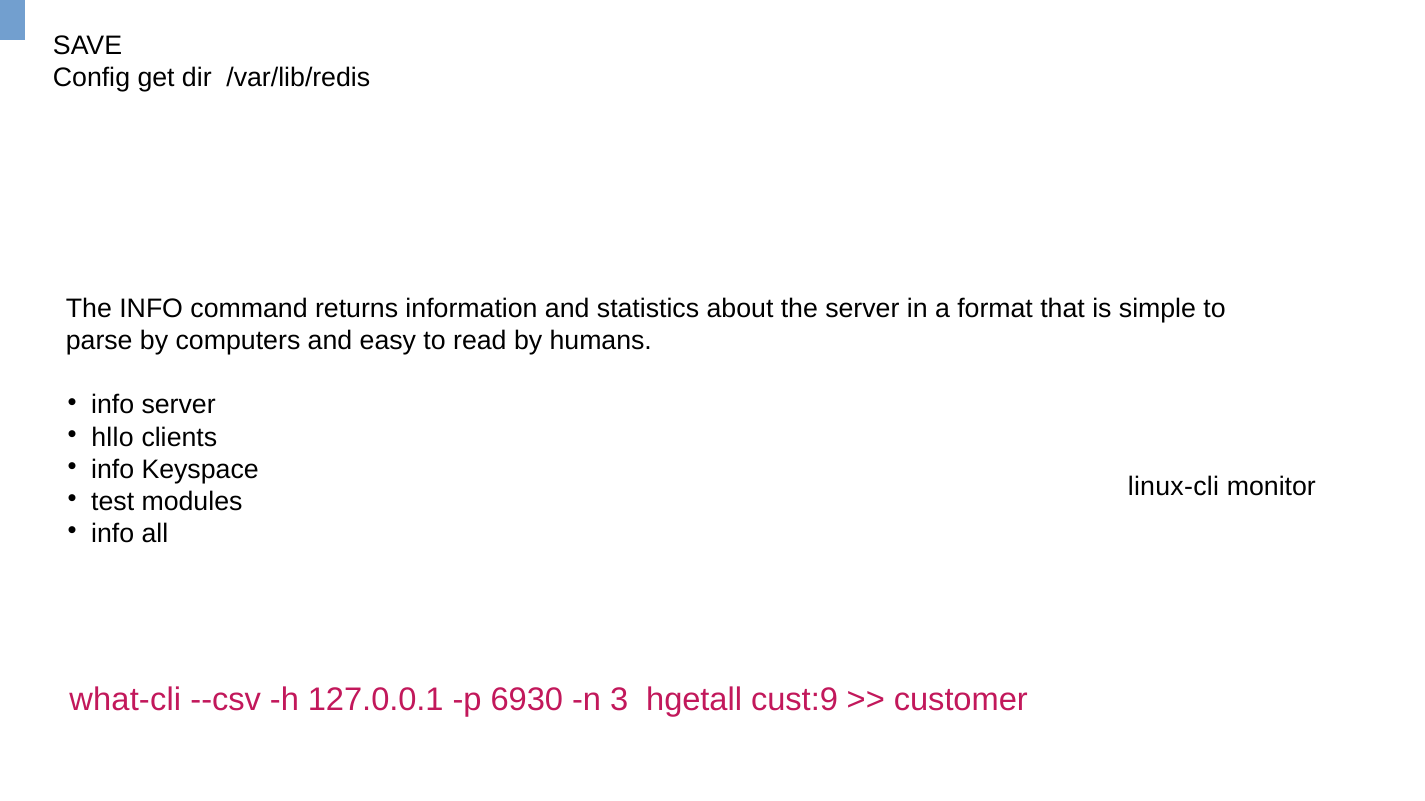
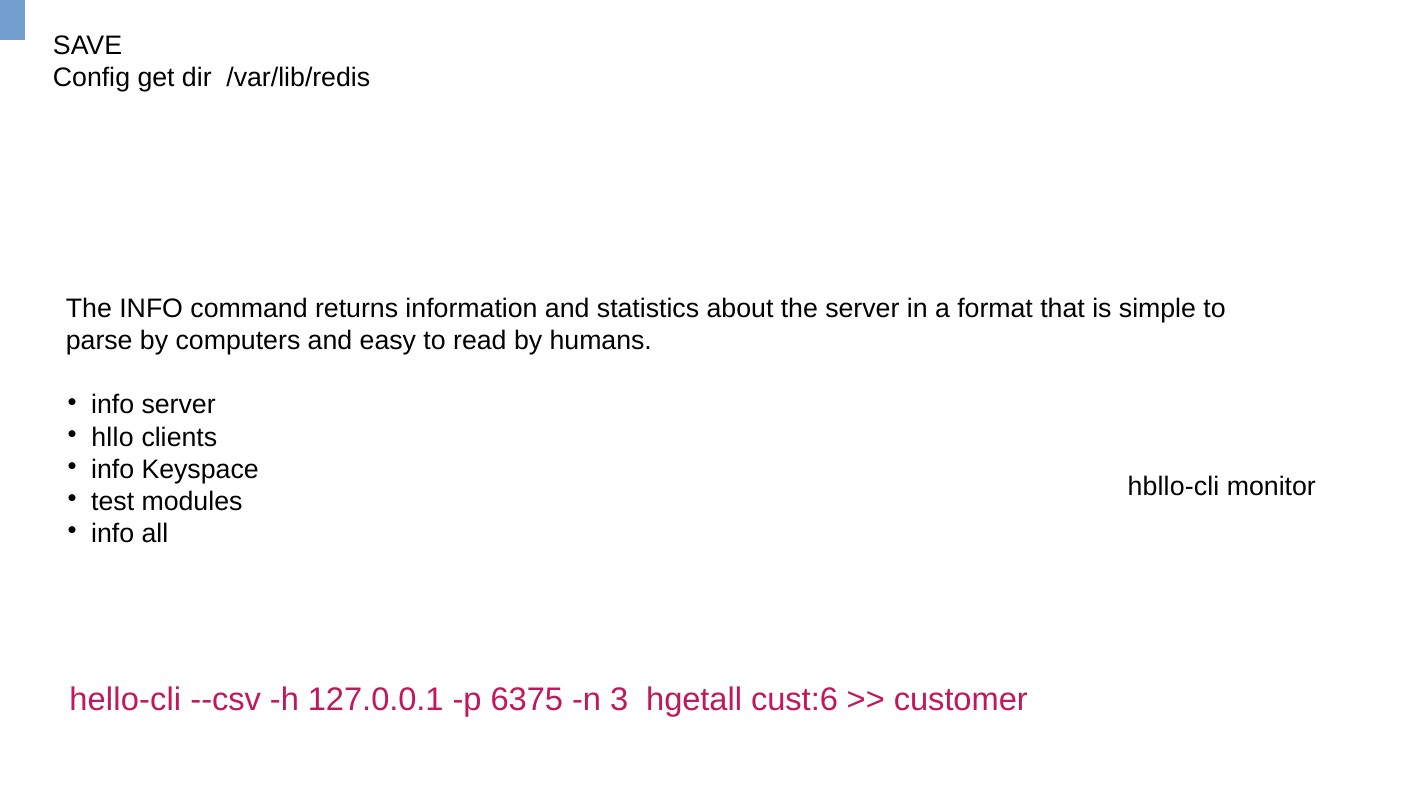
linux-cli: linux-cli -> hbllo-cli
what-cli: what-cli -> hello-cli
6930: 6930 -> 6375
cust:9: cust:9 -> cust:6
